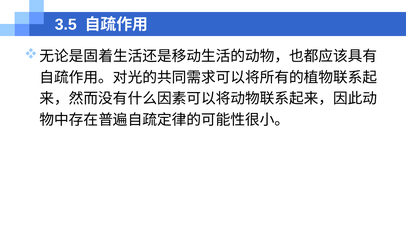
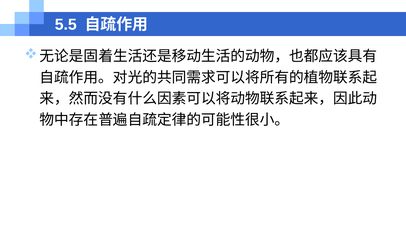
3.5: 3.5 -> 5.5
